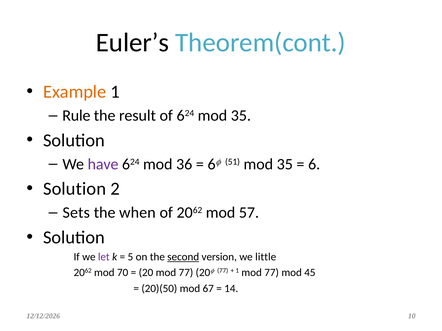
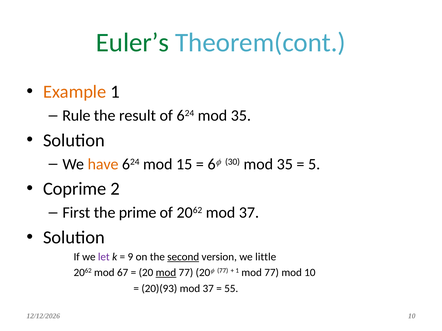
Euler’s colour: black -> green
have colour: purple -> orange
36: 36 -> 15
51: 51 -> 30
6: 6 -> 5
Solution at (75, 189): Solution -> Coprime
Sets: Sets -> First
when: when -> prime
2062 mod 57: 57 -> 37
5: 5 -> 9
70: 70 -> 67
mod at (166, 273) underline: none -> present
mod 45: 45 -> 10
20)(50: 20)(50 -> 20)(93
67 at (208, 289): 67 -> 37
14: 14 -> 55
